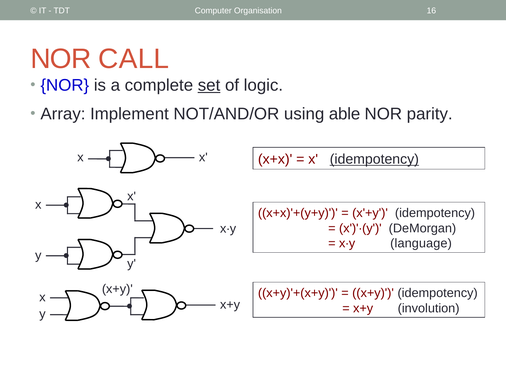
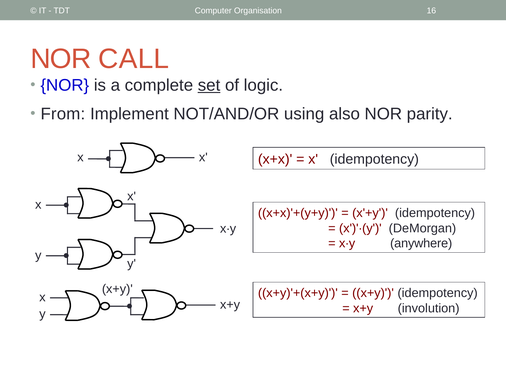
Array: Array -> From
able: able -> also
idempotency at (374, 159) underline: present -> none
language: language -> anywhere
